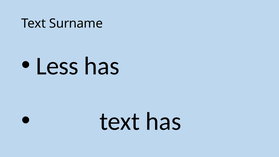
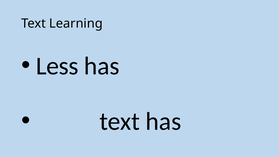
Surname: Surname -> Learning
